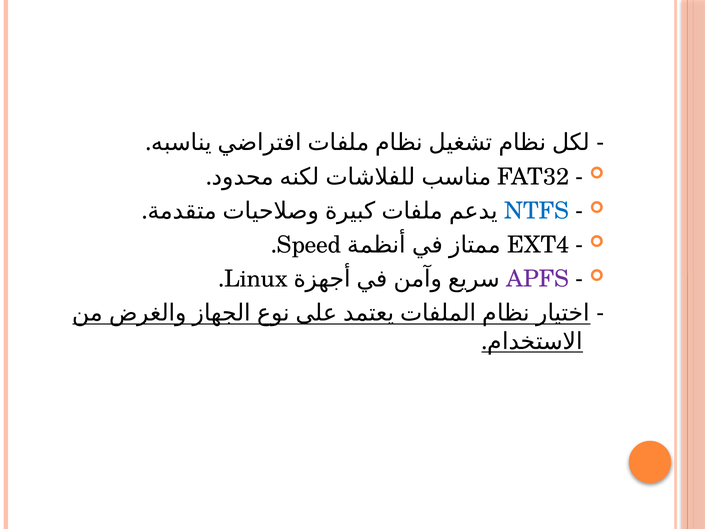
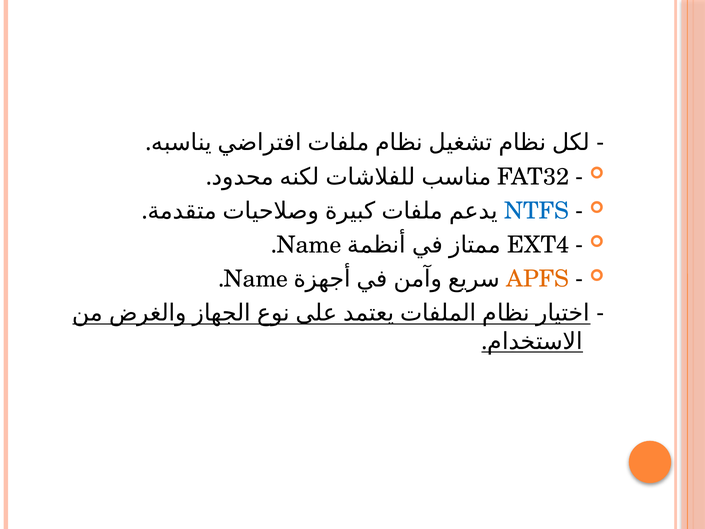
Speed at (309, 245): Speed -> Name
Linux at (256, 279): Linux -> Name
APFS colour: purple -> orange
